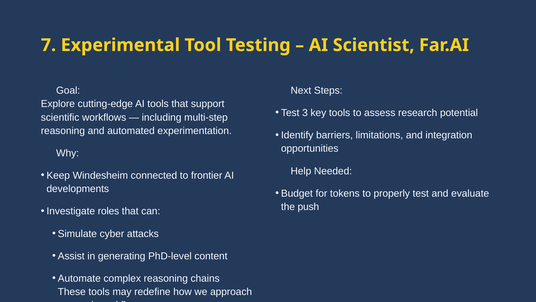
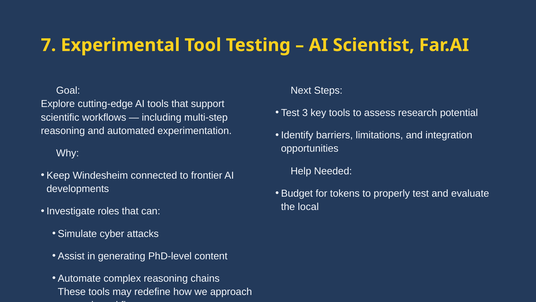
push: push -> local
